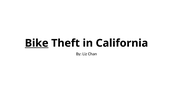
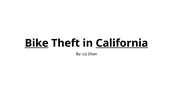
California underline: none -> present
